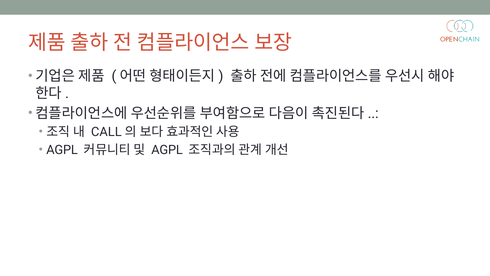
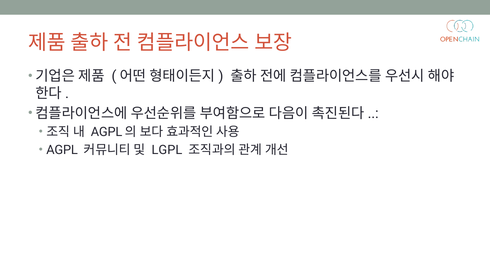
CALL at (106, 132): CALL -> AGPL
AGPL at (167, 150): AGPL -> LGPL
